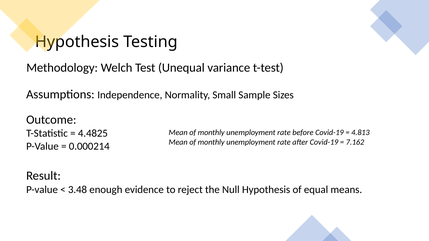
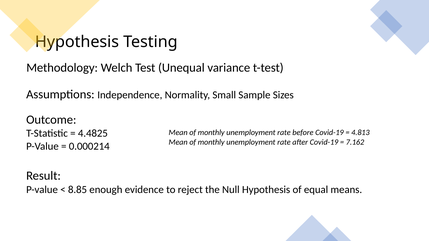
3.48: 3.48 -> 8.85
